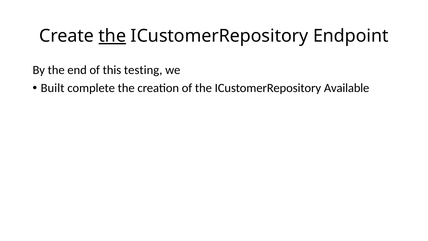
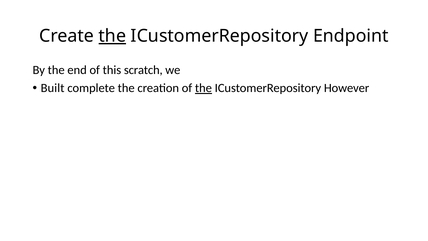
testing: testing -> scratch
the at (203, 88) underline: none -> present
Available: Available -> However
